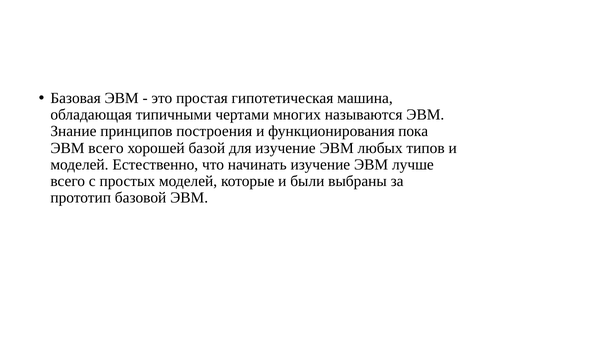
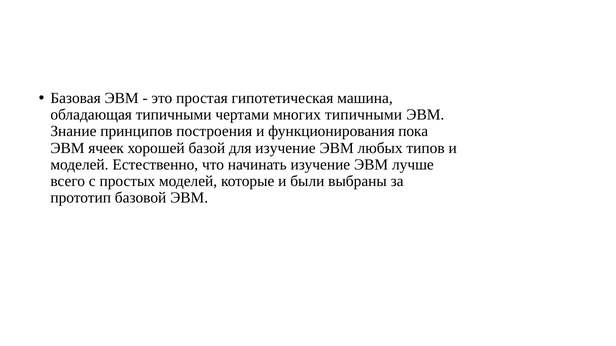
многих называются: называются -> типичными
ЭВМ всего: всего -> ячеек
